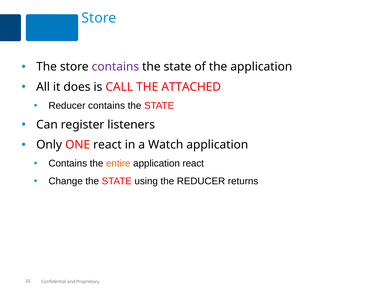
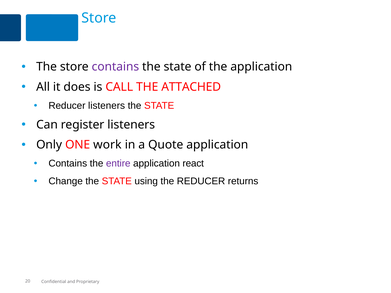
Reducer contains: contains -> listeners
ONE react: react -> work
Watch: Watch -> Quote
entire colour: orange -> purple
